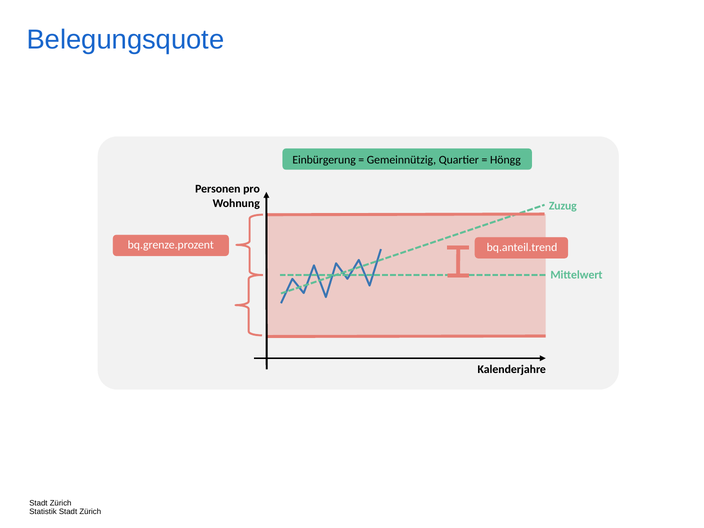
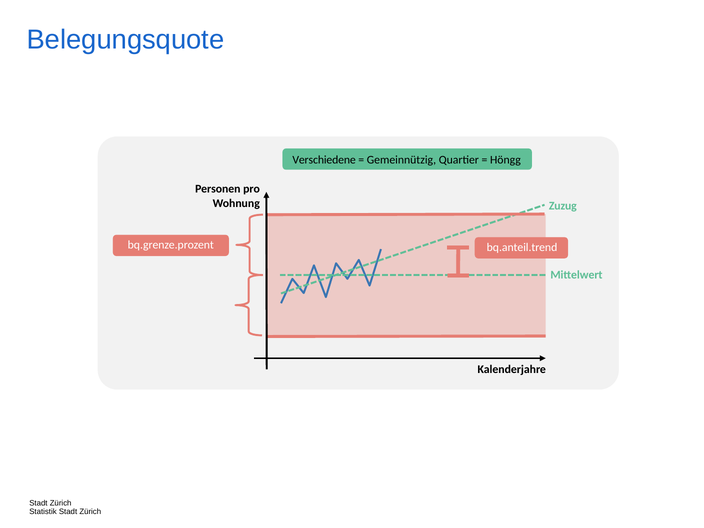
Einbürgerung: Einbürgerung -> Verschiedene
